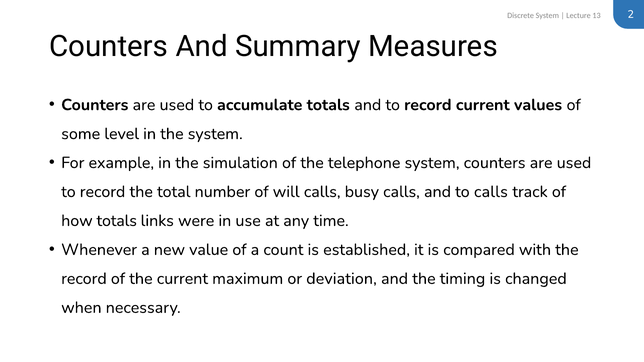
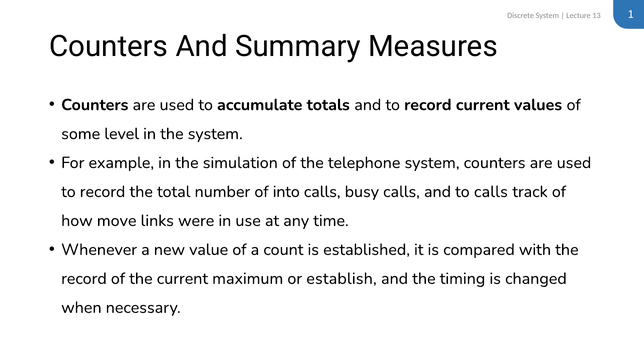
2: 2 -> 1
will: will -> into
how totals: totals -> move
deviation: deviation -> establish
